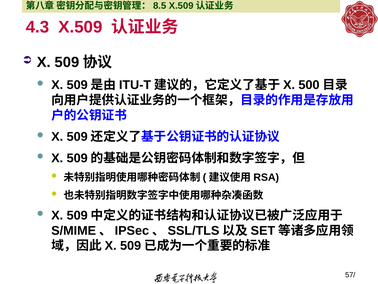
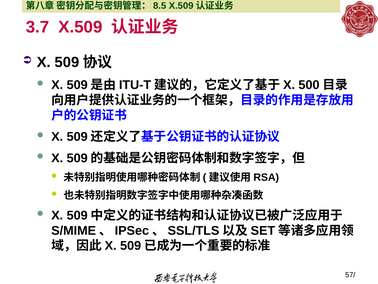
4.3: 4.3 -> 3.7
